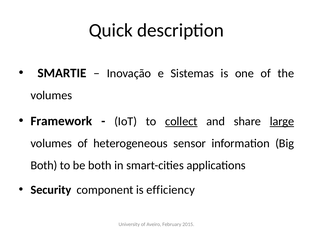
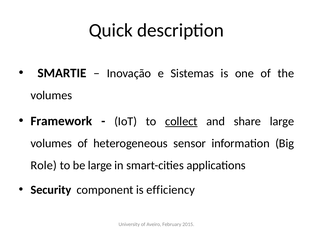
large at (282, 121) underline: present -> none
Both at (44, 165): Both -> Role
be both: both -> large
